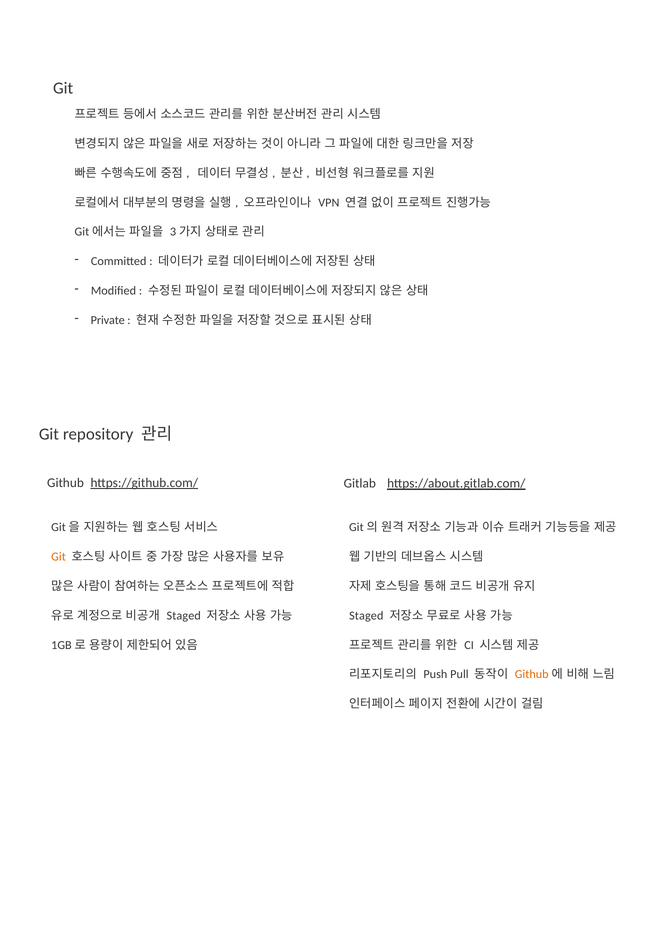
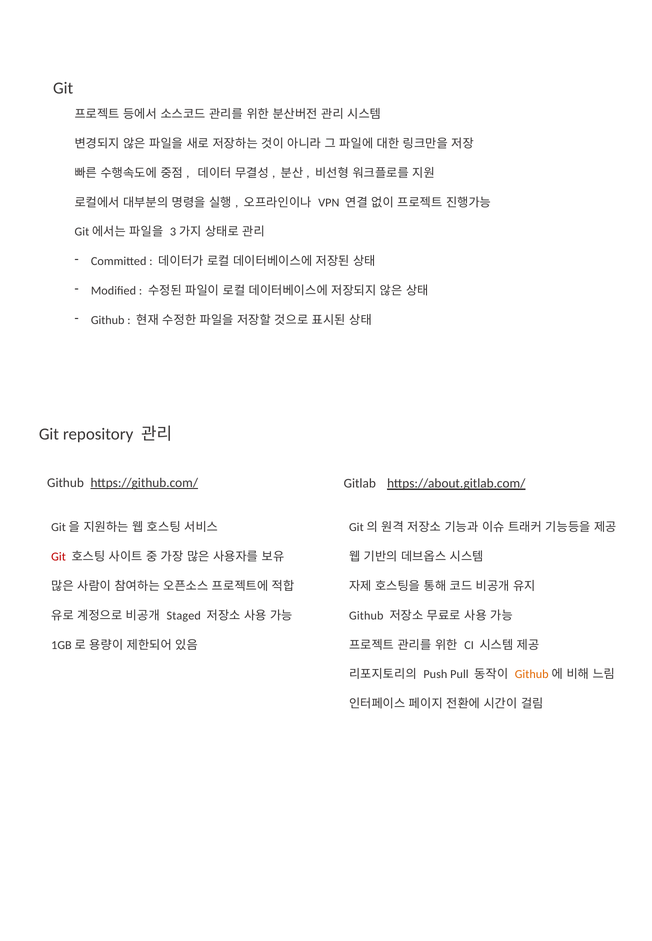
Private at (108, 320): Private -> Github
Git at (59, 557) colour: orange -> red
Staged at (366, 616): Staged -> Github
